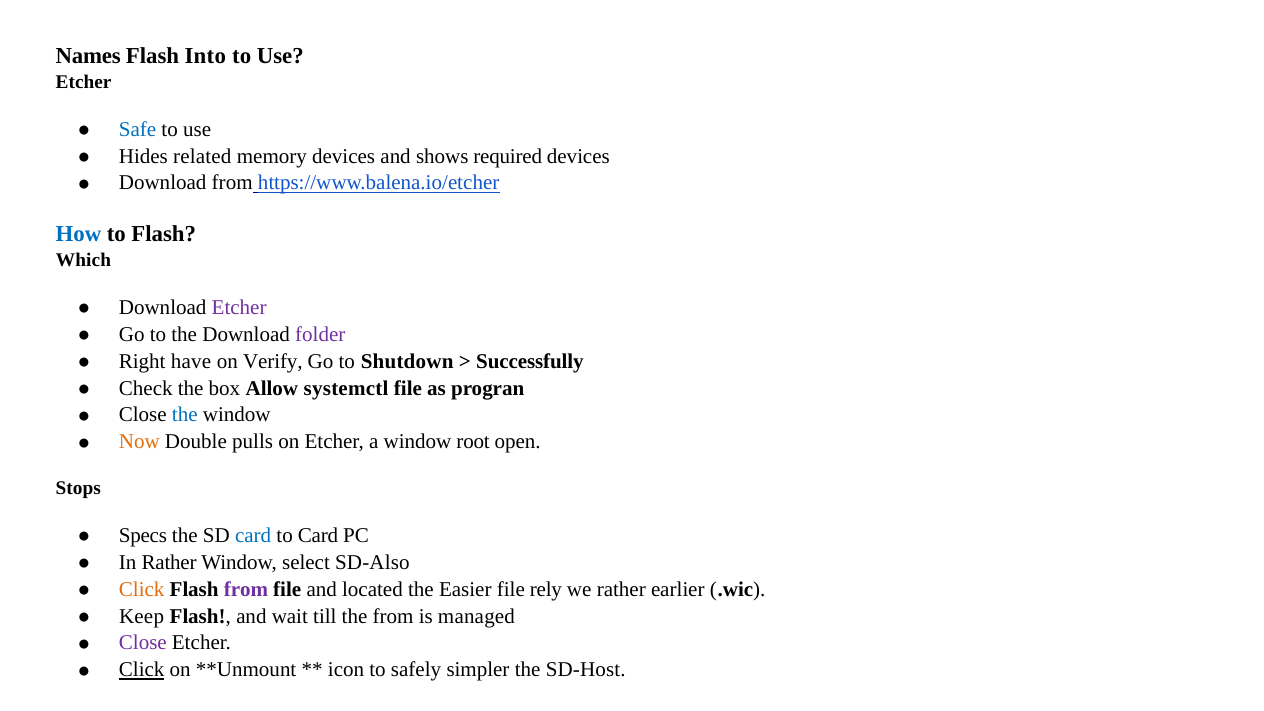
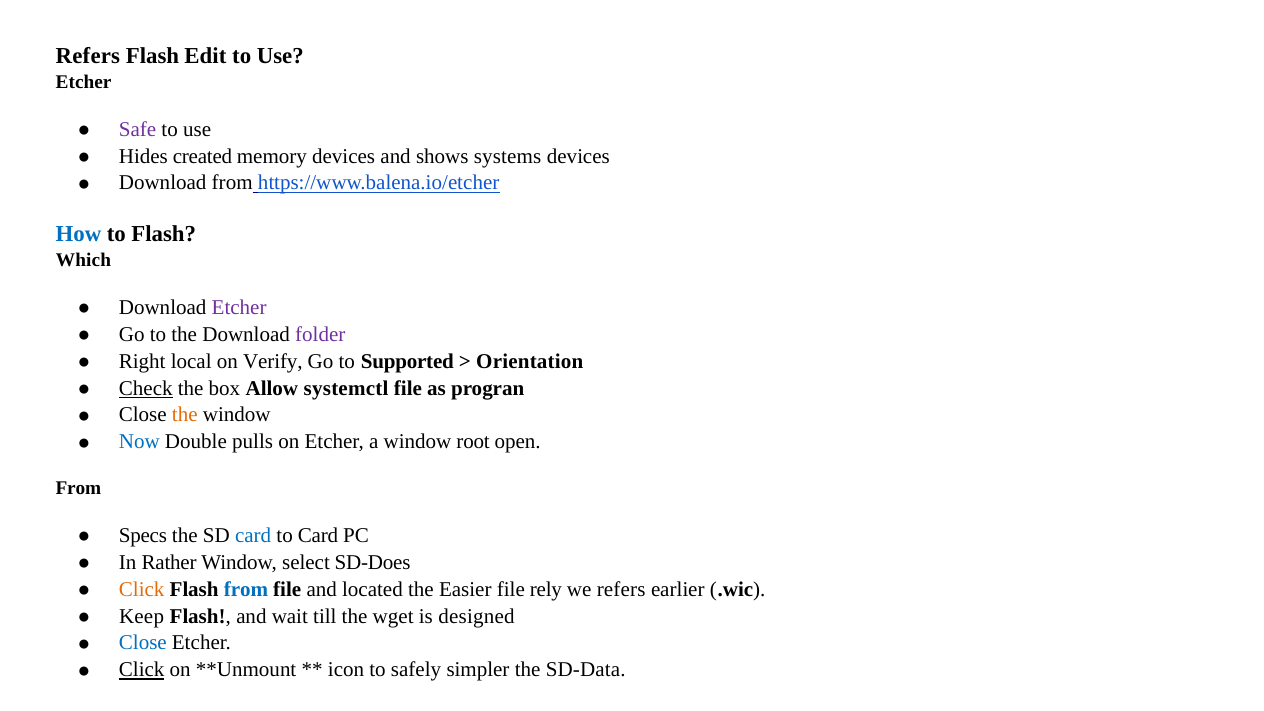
Names at (88, 56): Names -> Refers
Into: Into -> Edit
Safe colour: blue -> purple
related: related -> created
required: required -> systems
have: have -> local
Shutdown: Shutdown -> Supported
Successfully: Successfully -> Orientation
Check underline: none -> present
the at (185, 415) colour: blue -> orange
Now colour: orange -> blue
Stops at (78, 489): Stops -> From
SD-Also: SD-Also -> SD-Does
from at (246, 589) colour: purple -> blue
we rather: rather -> refers
the from: from -> wget
managed: managed -> designed
Close at (143, 643) colour: purple -> blue
SD-Host: SD-Host -> SD-Data
